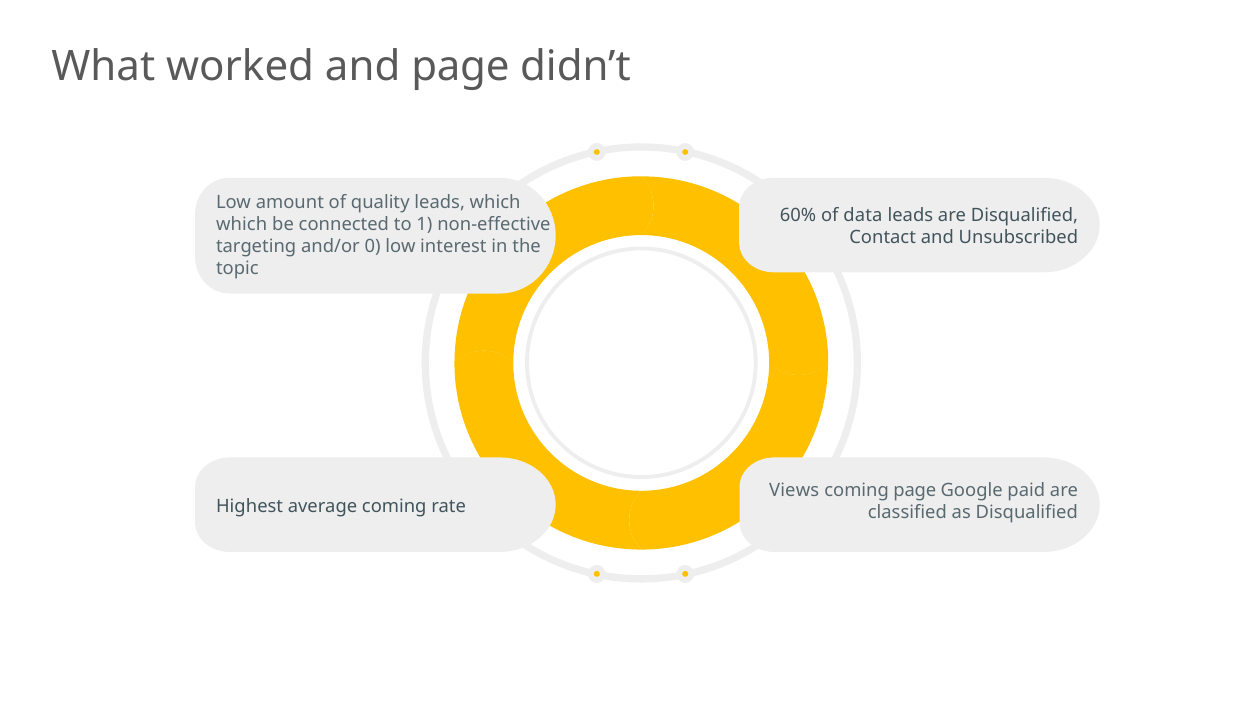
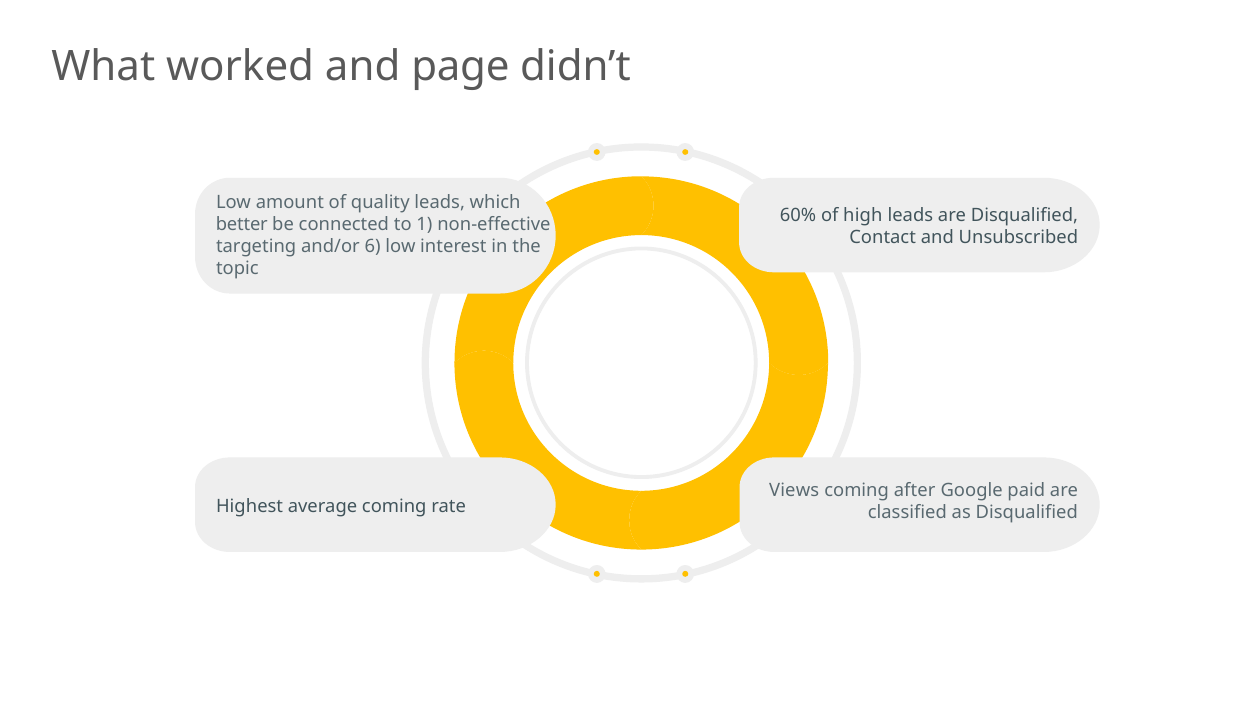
data: data -> high
which at (242, 225): which -> better
0: 0 -> 6
coming page: page -> after
